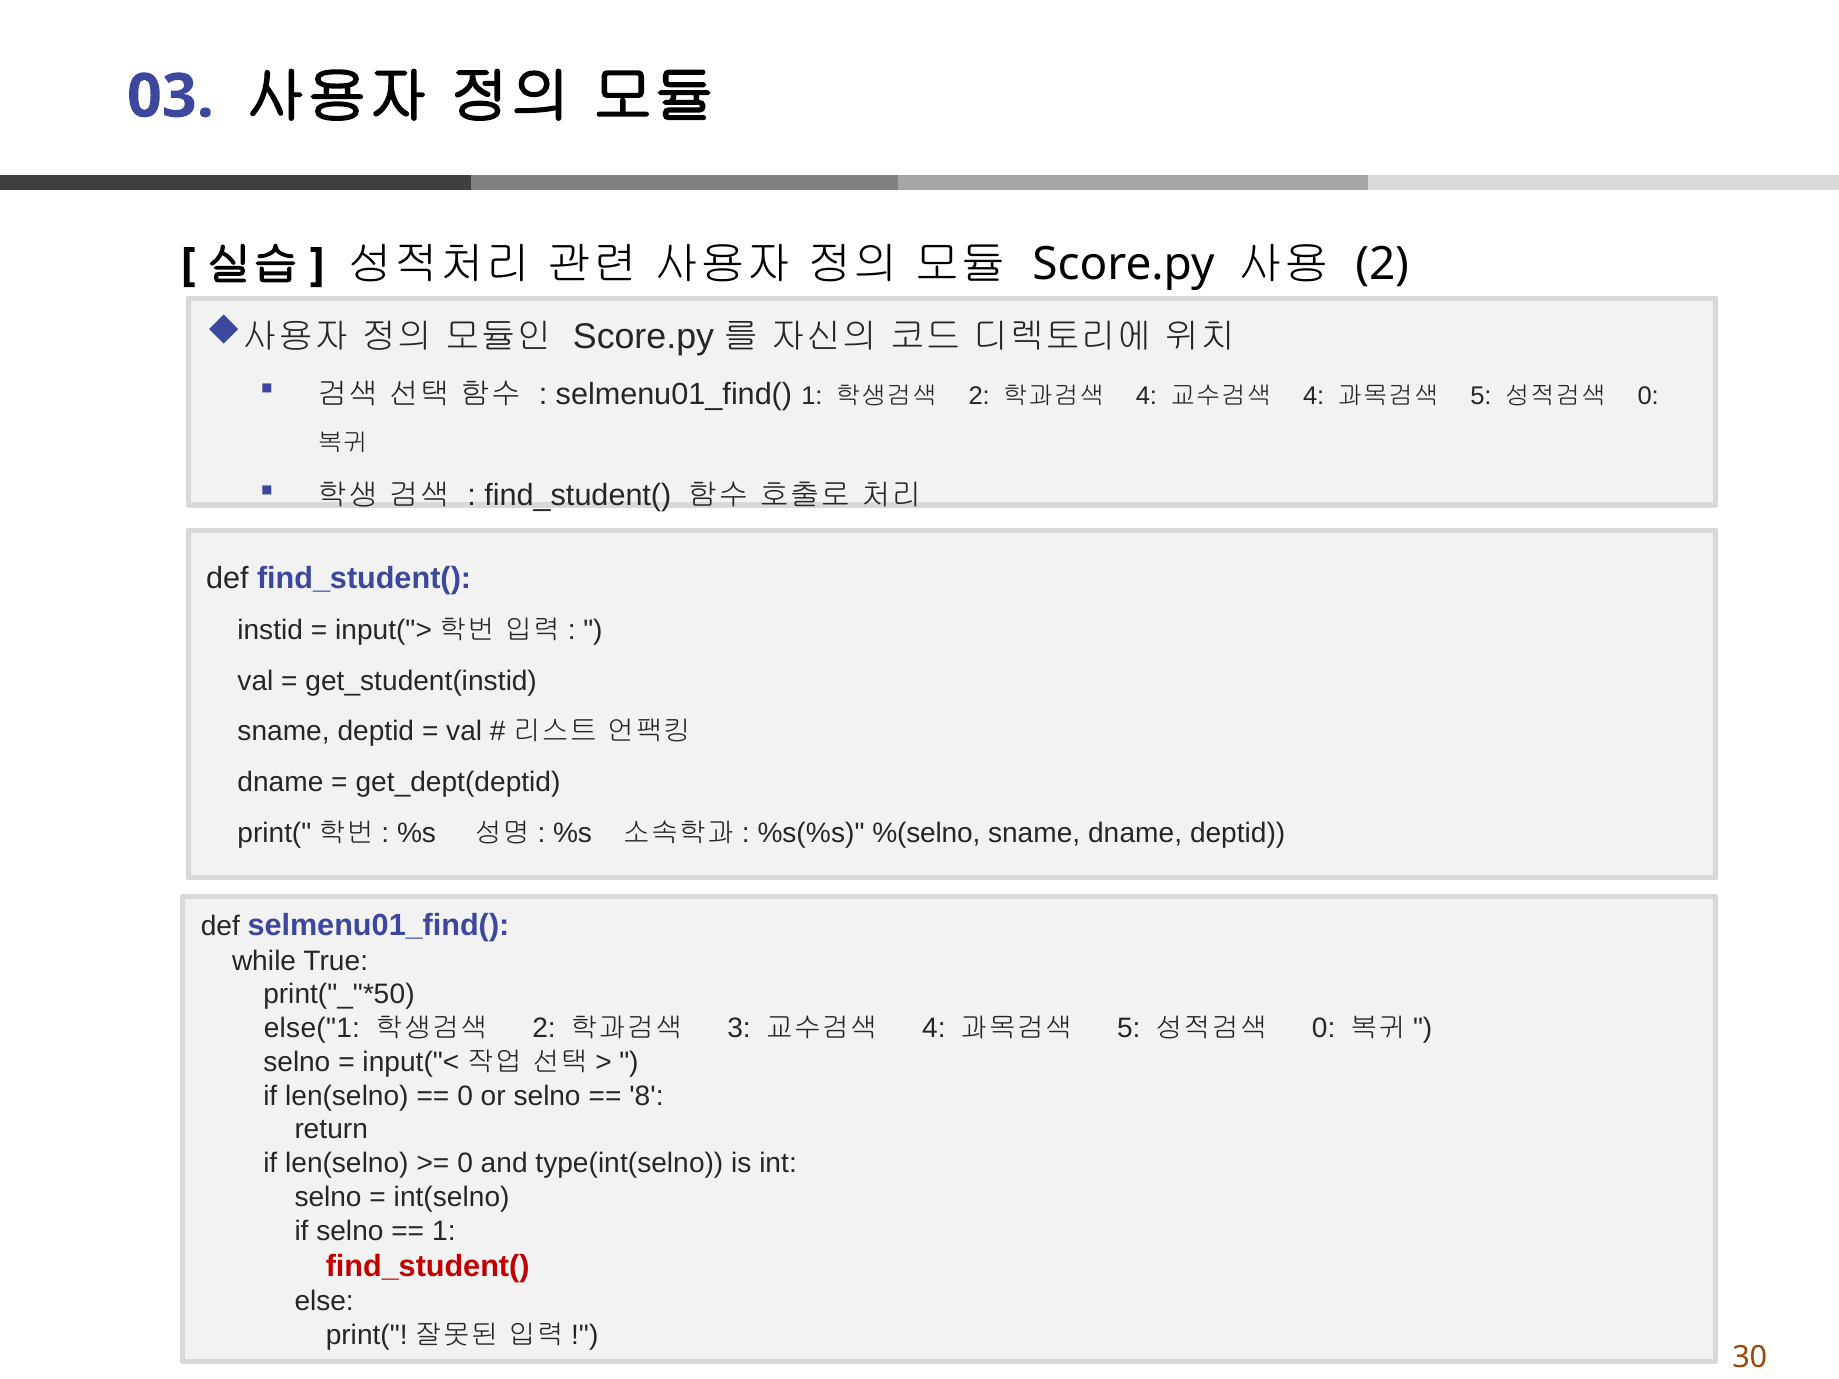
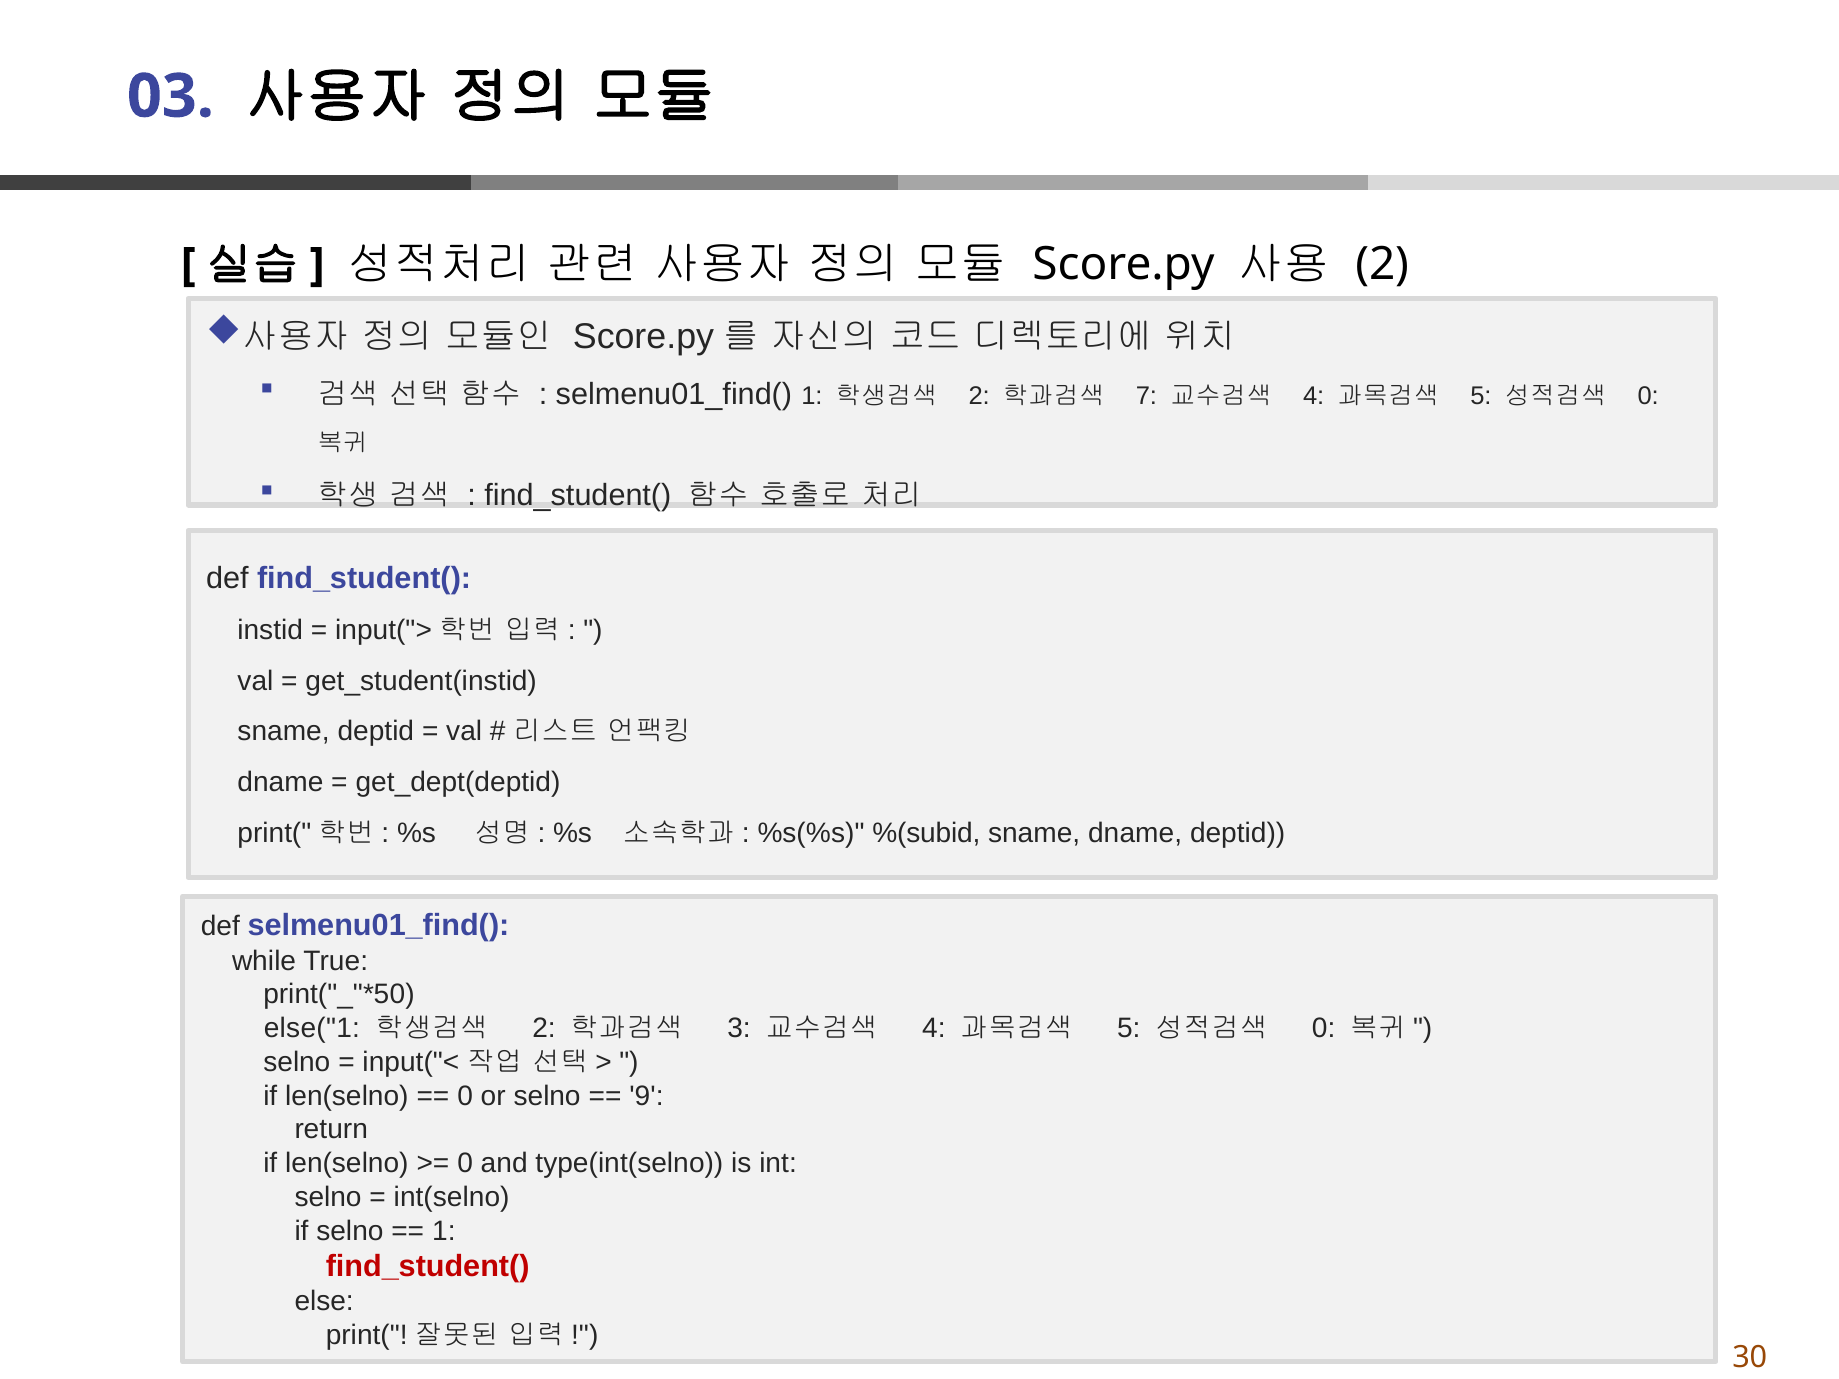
4 at (1146, 396): 4 -> 7
%(selno: %(selno -> %(subid
8: 8 -> 9
